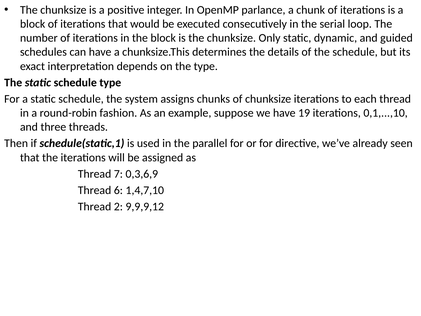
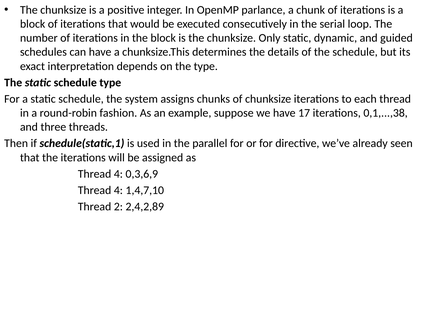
19: 19 -> 17
0,1,...,10: 0,1,...,10 -> 0,1,...,38
7 at (118, 174): 7 -> 4
6 at (118, 190): 6 -> 4
9,9,9,12: 9,9,9,12 -> 2,4,2,89
